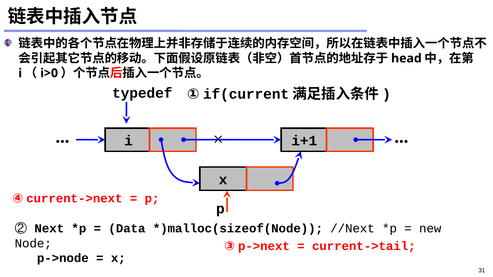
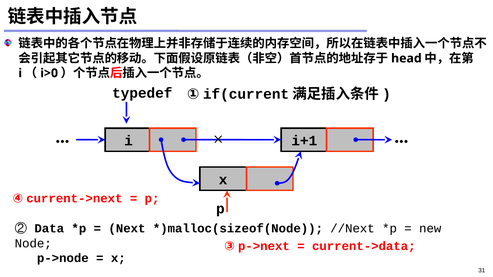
Next: Next -> Data
Data: Data -> Next
current->tail: current->tail -> current->data
